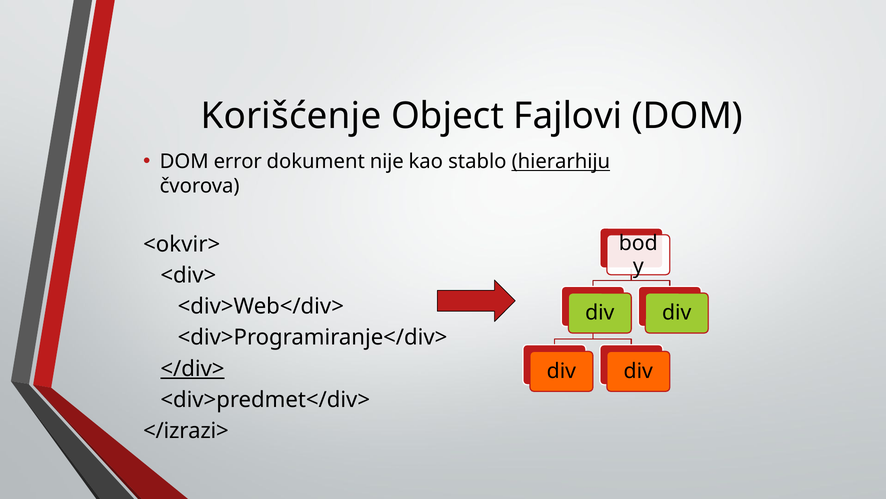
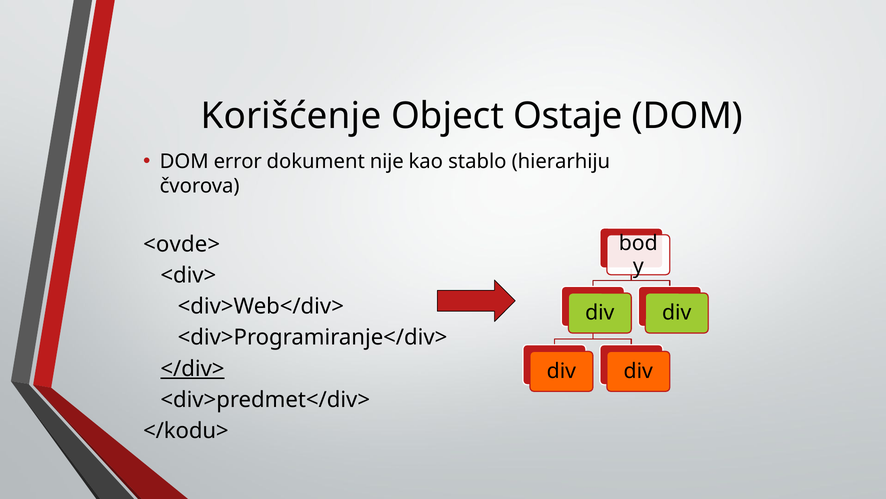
Fajlovi: Fajlovi -> Ostaje
hierarhiju underline: present -> none
<okvir>: <okvir> -> <ovde>
</izrazi>: </izrazi> -> </kodu>
